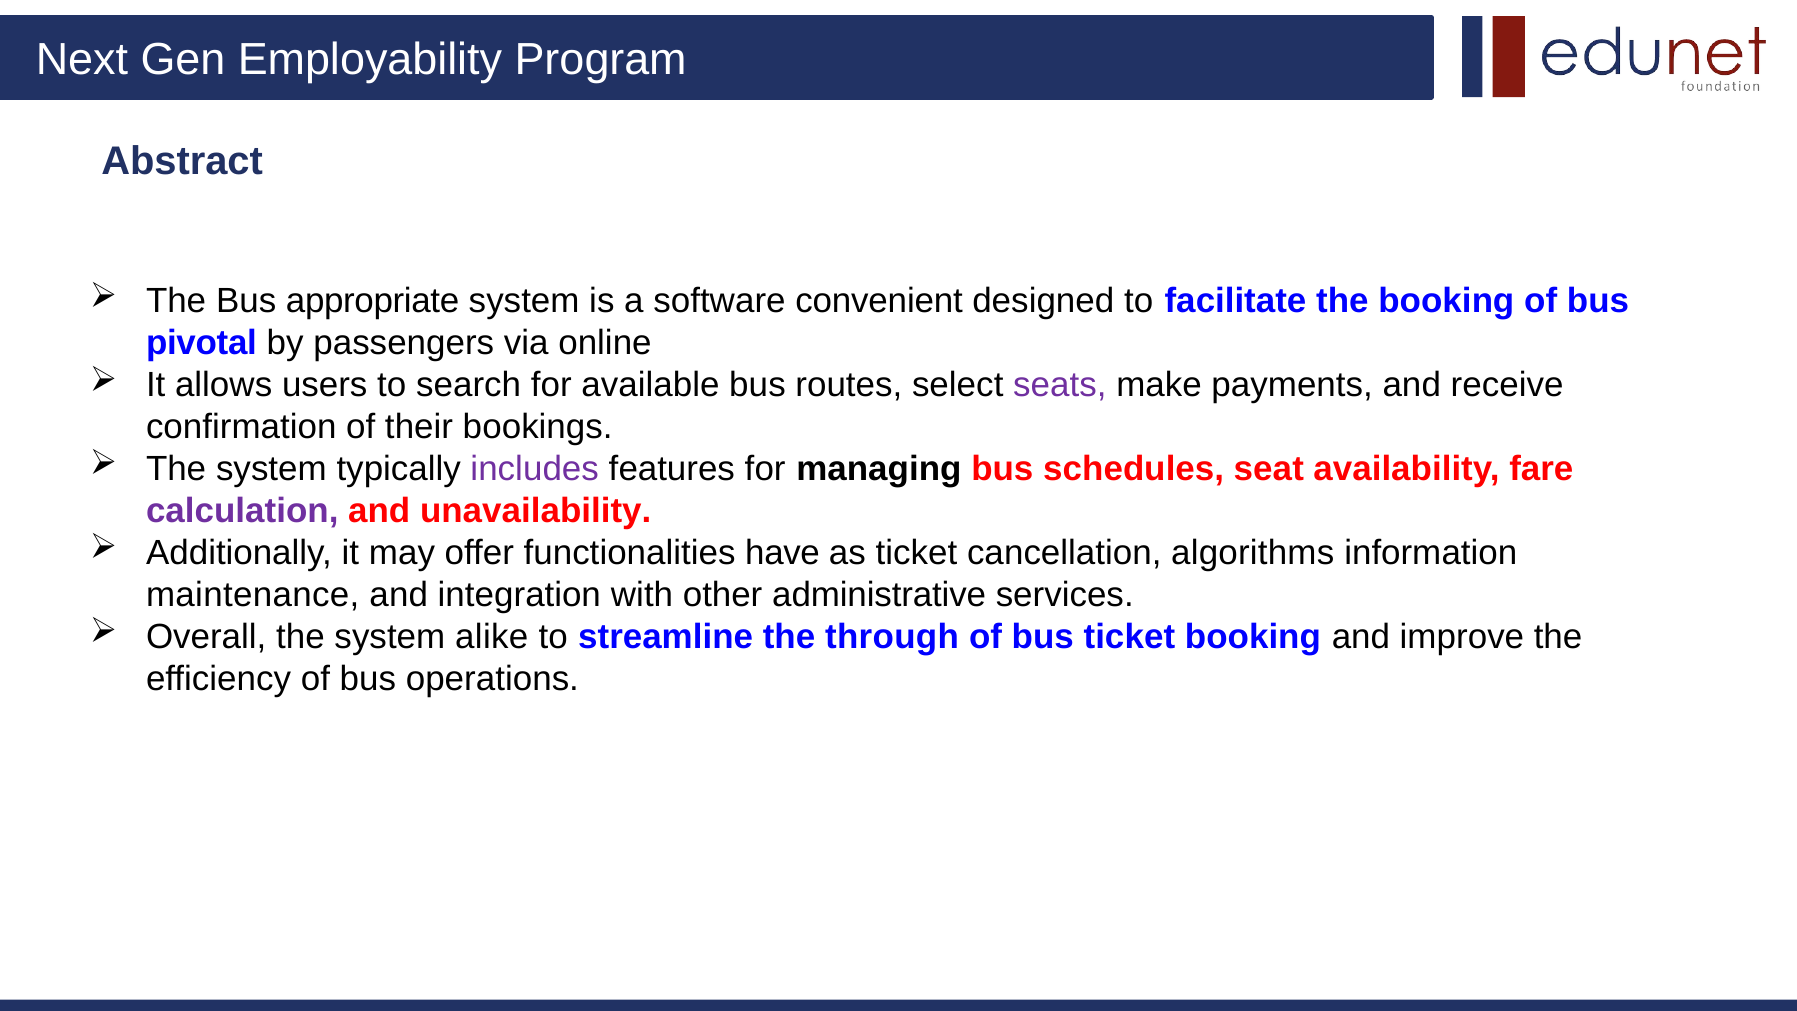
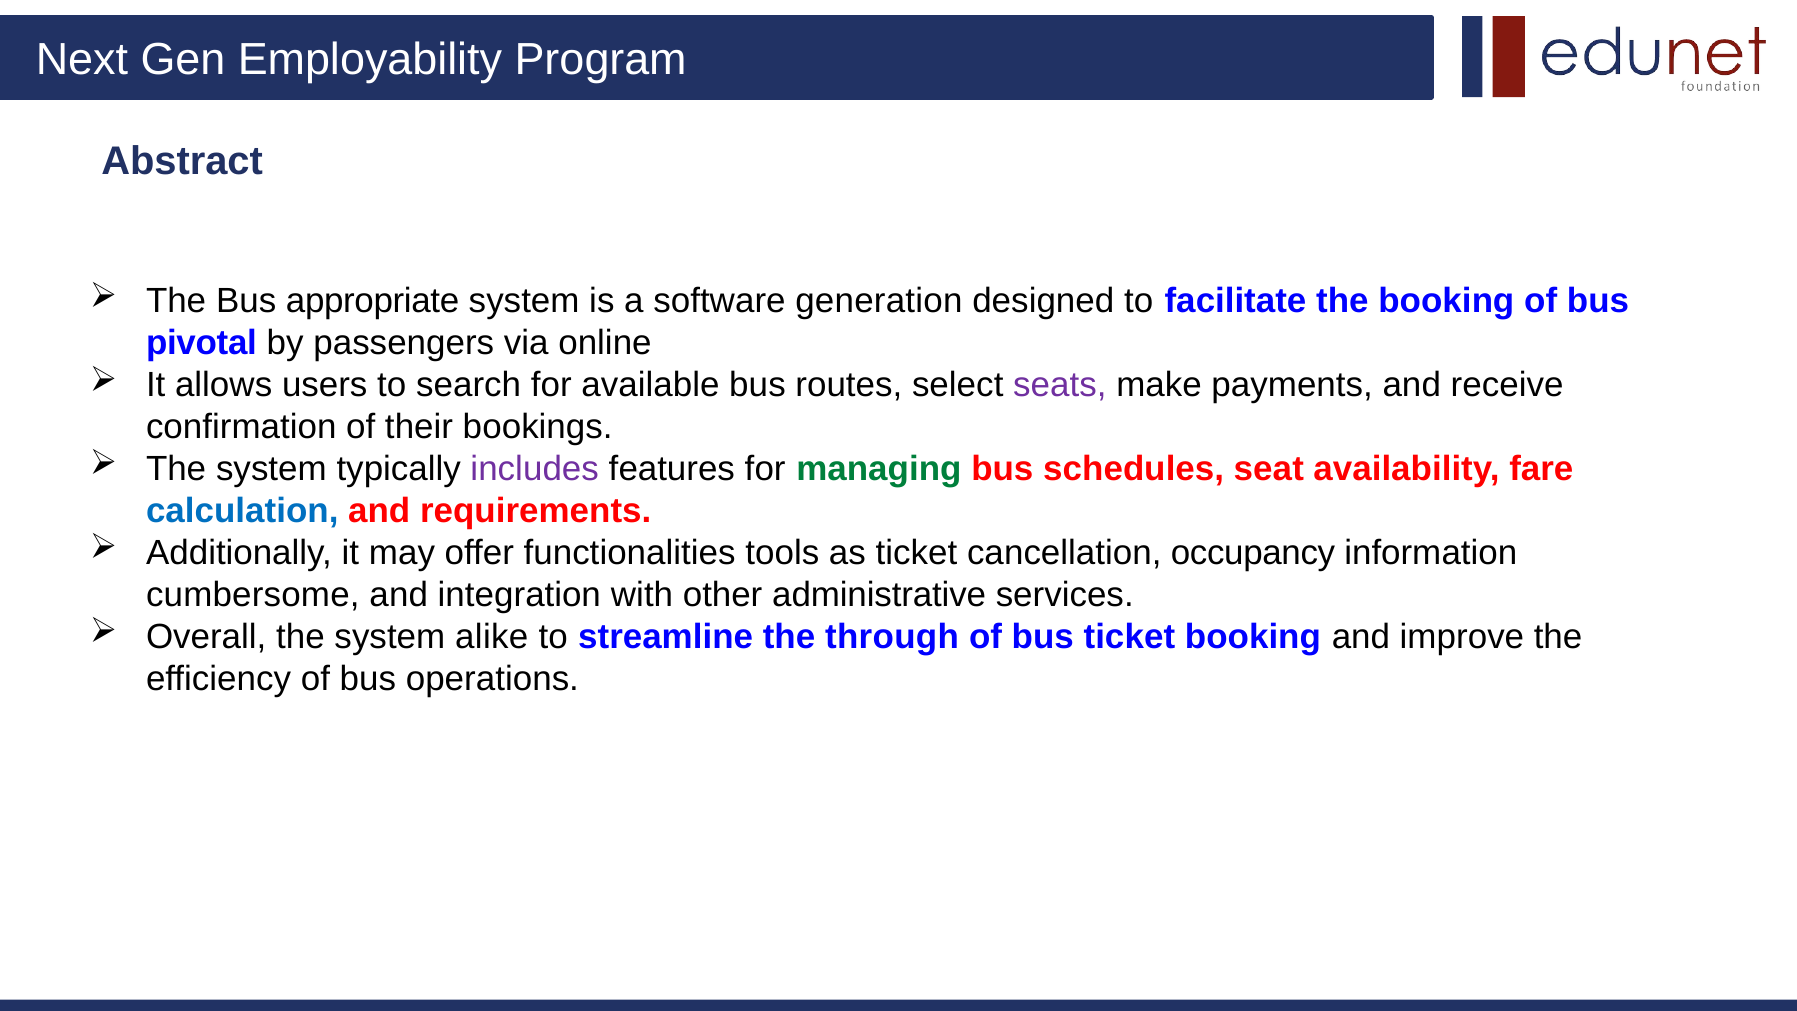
convenient: convenient -> generation
managing colour: black -> green
calculation colour: purple -> blue
unavailability: unavailability -> requirements
have: have -> tools
algorithms: algorithms -> occupancy
maintenance: maintenance -> cumbersome
